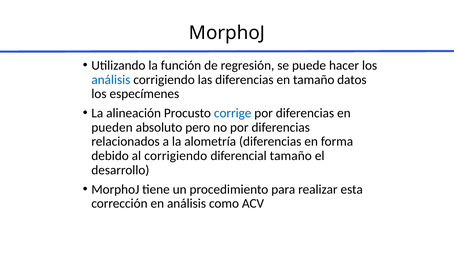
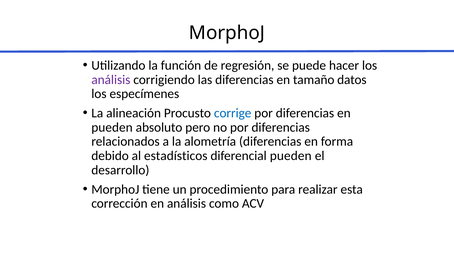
análisis at (111, 79) colour: blue -> purple
al corrigiendo: corrigiendo -> estadísticos
diferencial tamaño: tamaño -> pueden
